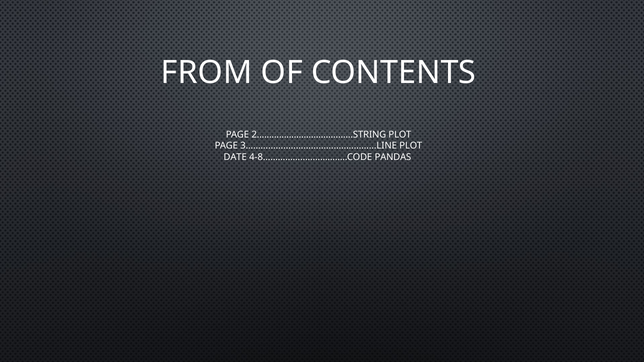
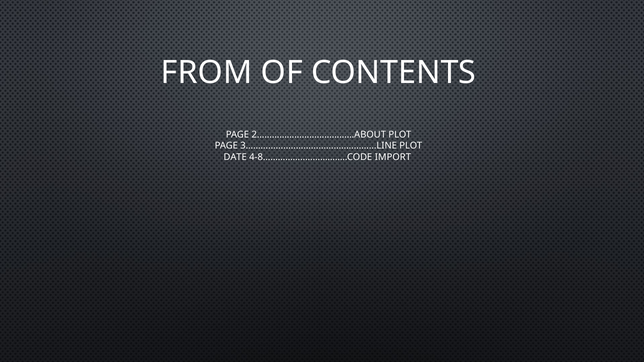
2…………………………………STRING: 2…………………………………STRING -> 2…………………………………ABOUT
PANDAS: PANDAS -> IMPORT
